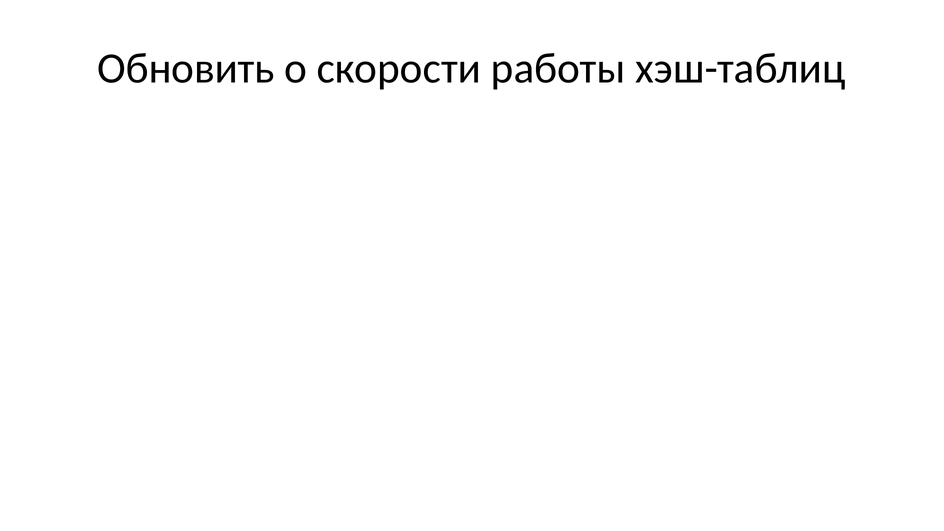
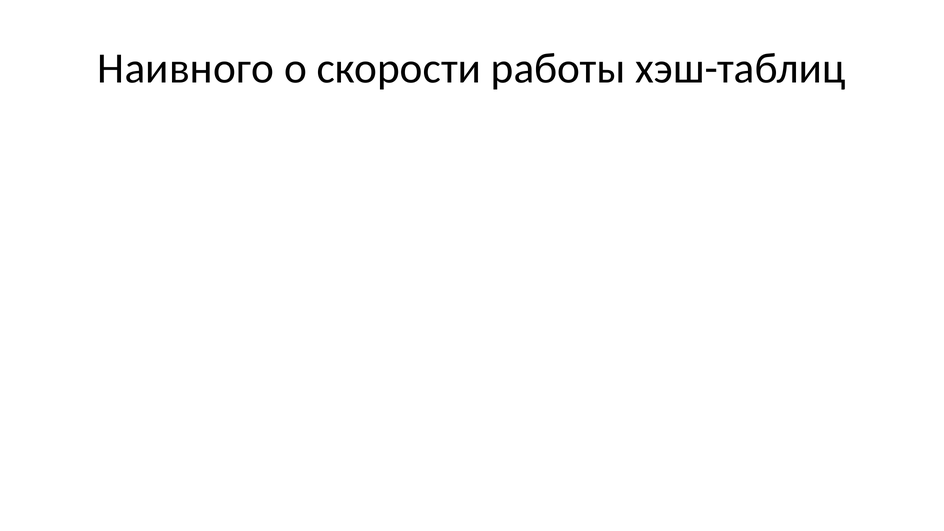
Обновить: Обновить -> Наивного
